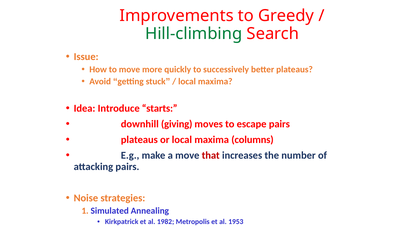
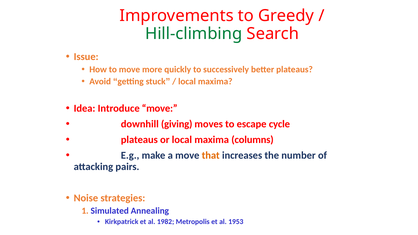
Introduce starts: starts -> move
escape pairs: pairs -> cycle
that colour: red -> orange
